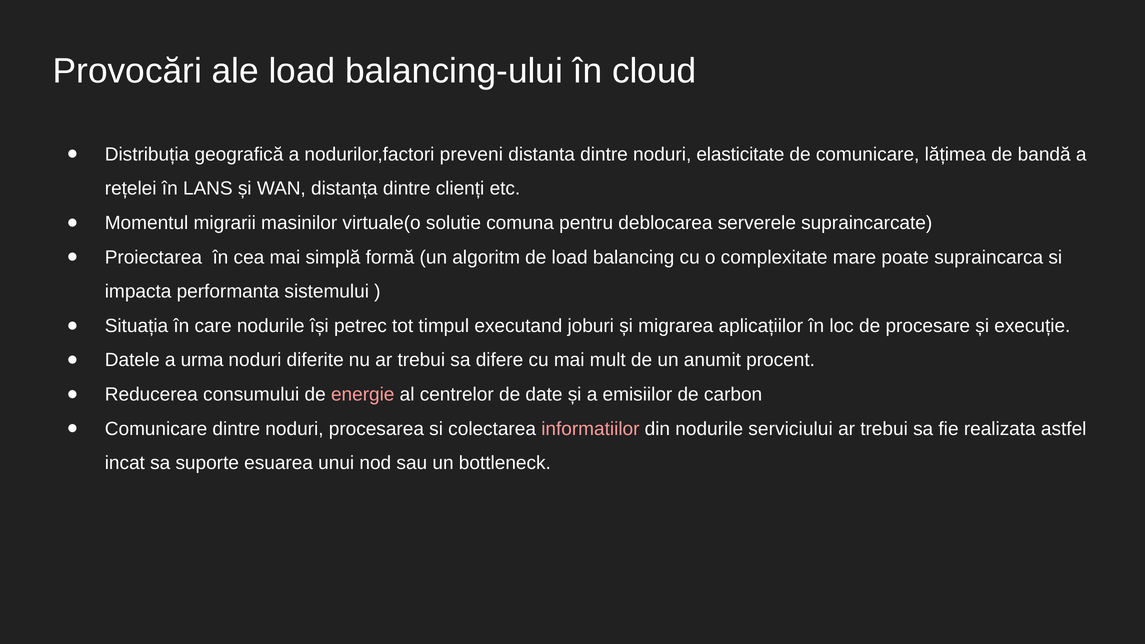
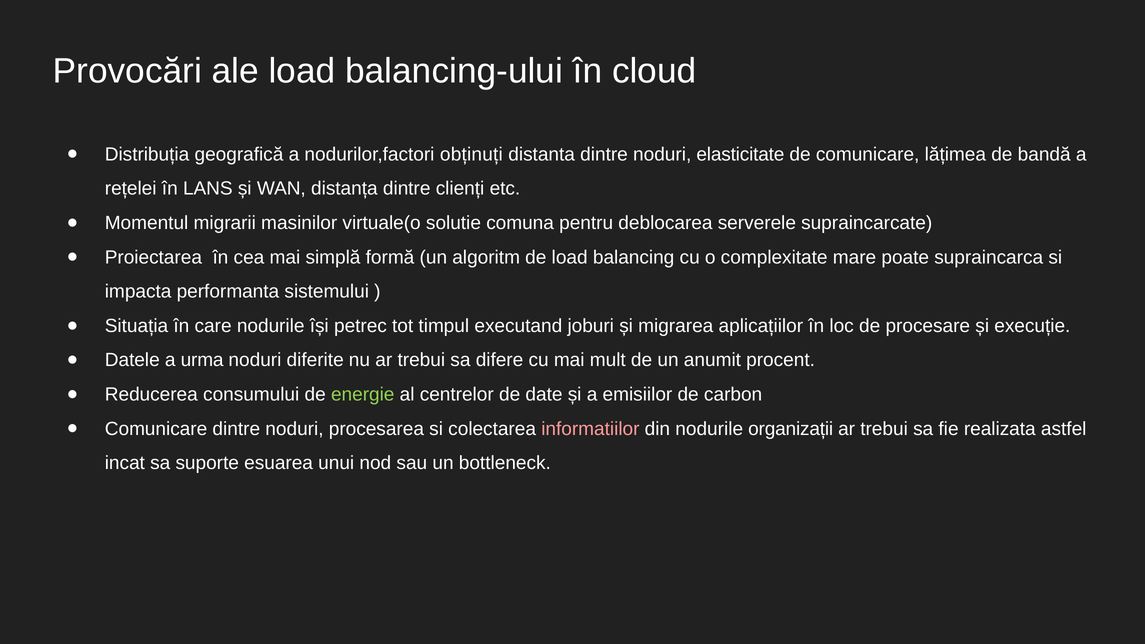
preveni: preveni -> obținuți
energie colour: pink -> light green
serviciului: serviciului -> organizații
